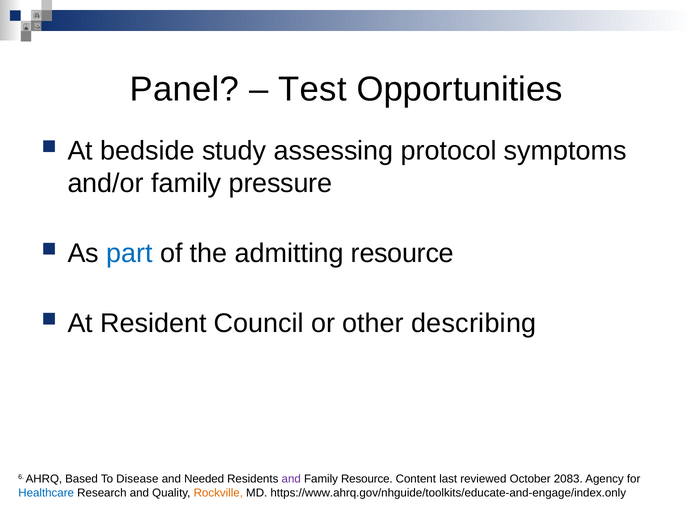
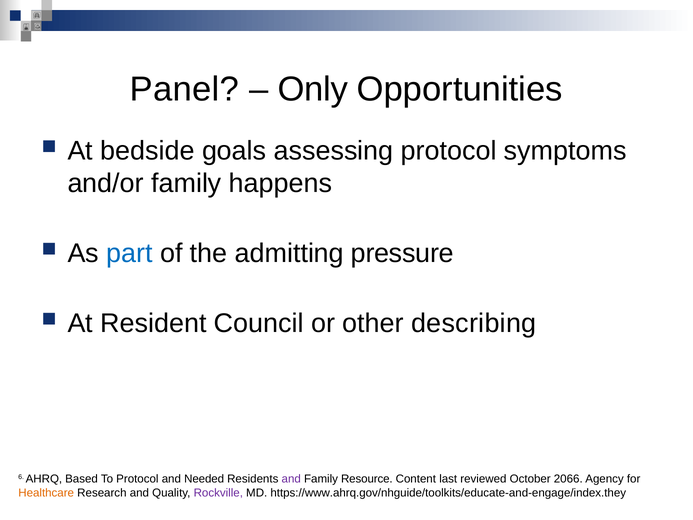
Test: Test -> Only
study: study -> goals
pressure: pressure -> happens
admitting resource: resource -> pressure
To Disease: Disease -> Protocol
2083: 2083 -> 2066
Healthcare colour: blue -> orange
Rockville colour: orange -> purple
https://www.ahrq.gov/nhguide/toolkits/educate-and-engage/index.only: https://www.ahrq.gov/nhguide/toolkits/educate-and-engage/index.only -> https://www.ahrq.gov/nhguide/toolkits/educate-and-engage/index.they
